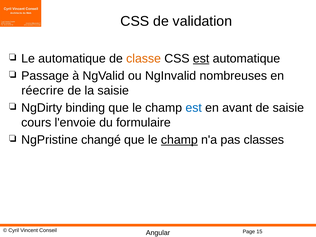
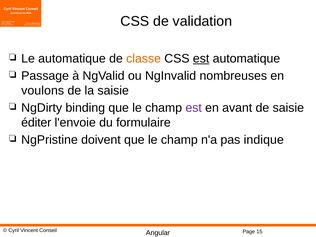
réecrire: réecrire -> voulons
est at (194, 108) colour: blue -> purple
cours: cours -> éditer
changé: changé -> doivent
champ at (179, 140) underline: present -> none
classes: classes -> indique
